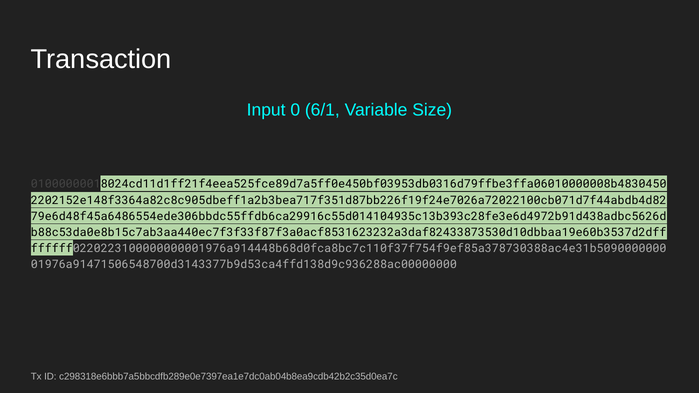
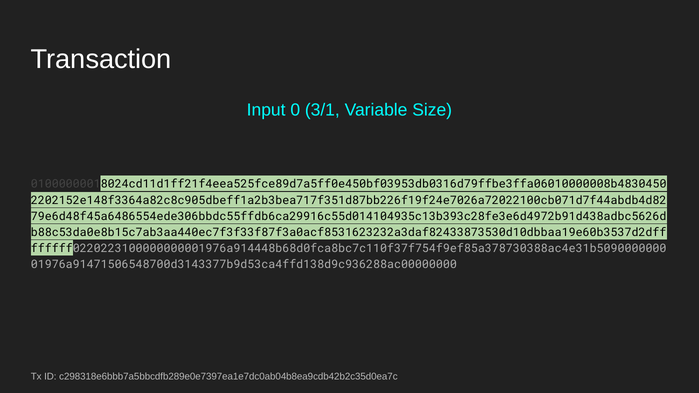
6/1: 6/1 -> 3/1
